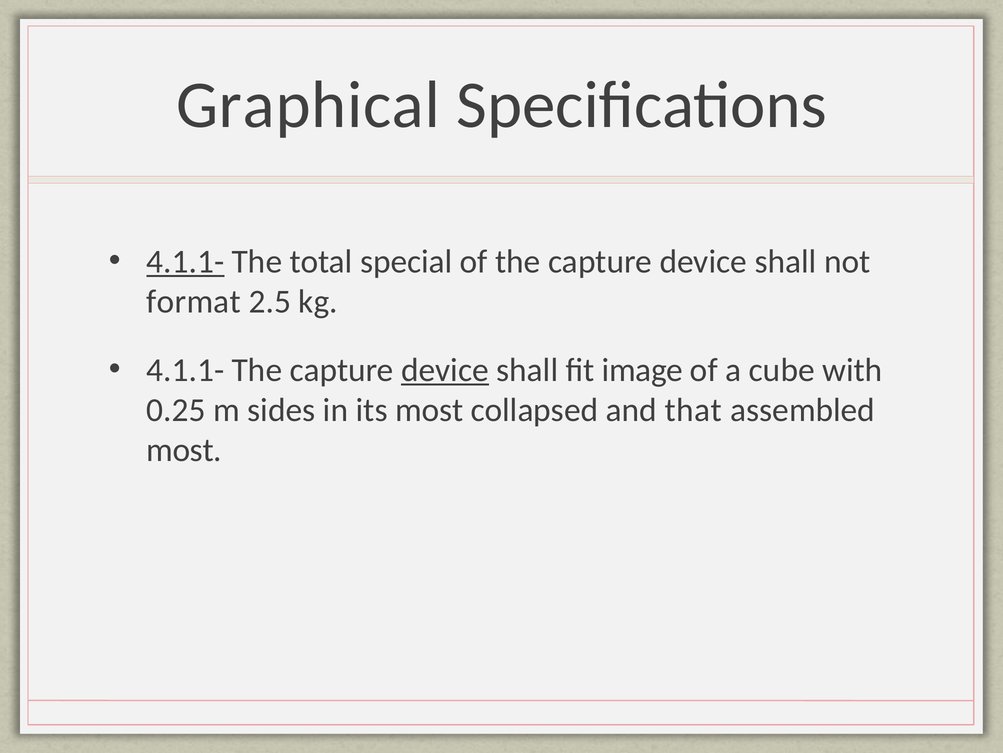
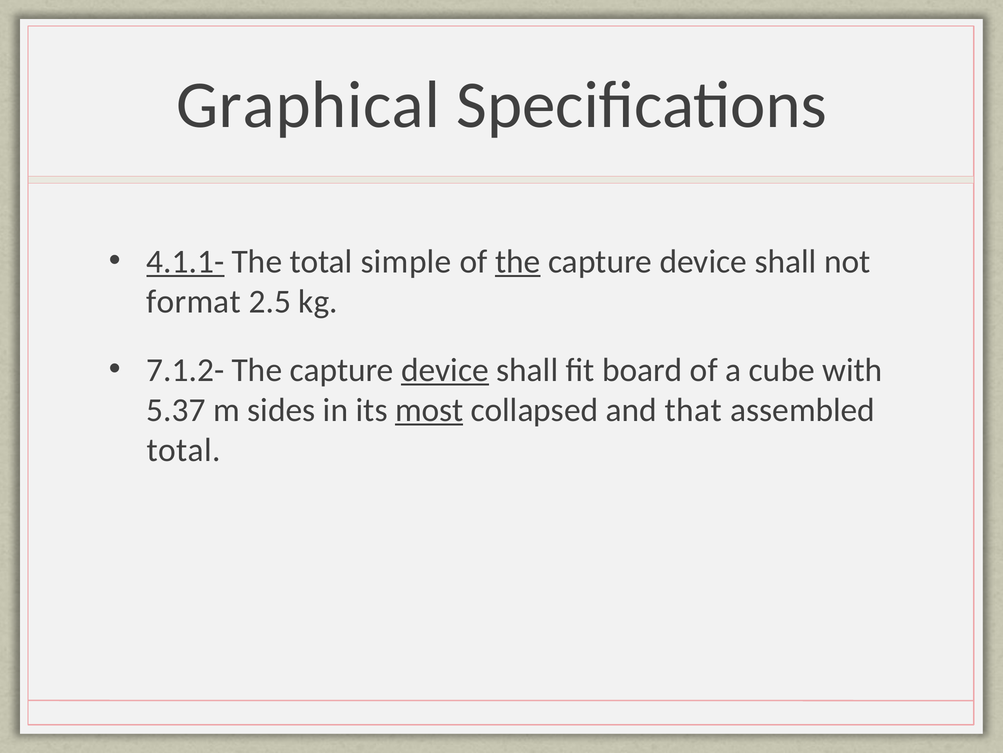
special: special -> simple
the at (518, 261) underline: none -> present
4.1.1- at (185, 370): 4.1.1- -> 7.1.2-
image: image -> board
0.25: 0.25 -> 5.37
most at (429, 410) underline: none -> present
most at (184, 450): most -> total
